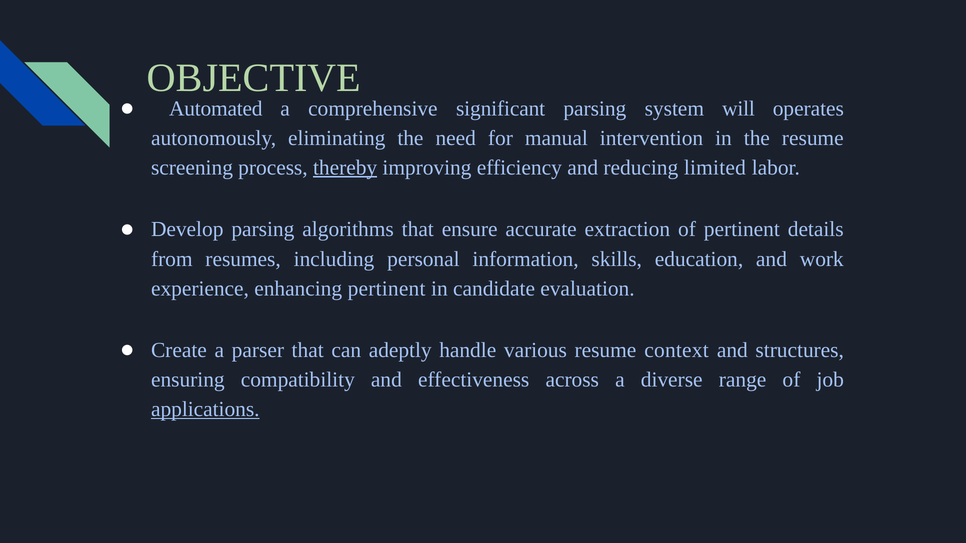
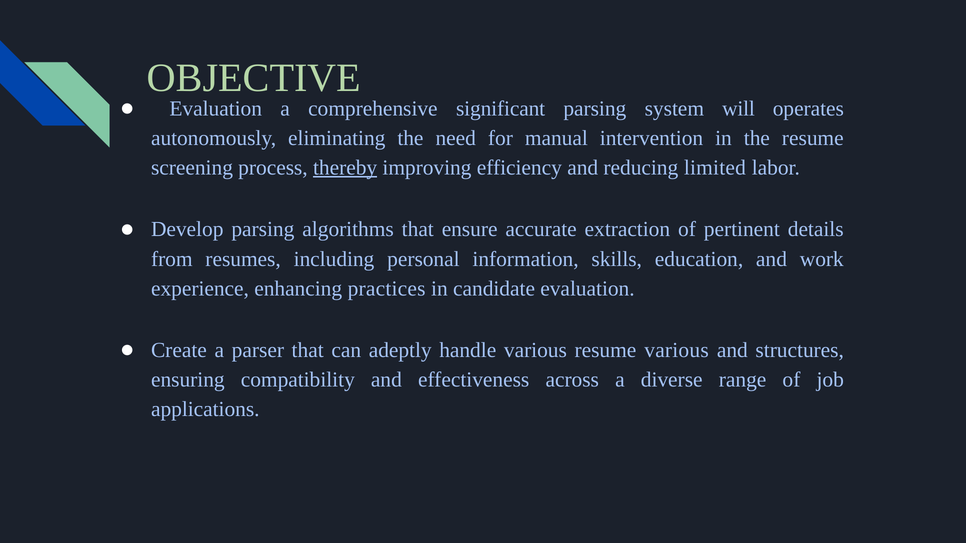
Automated at (216, 109): Automated -> Evaluation
enhancing pertinent: pertinent -> practices
resume context: context -> various
applications underline: present -> none
